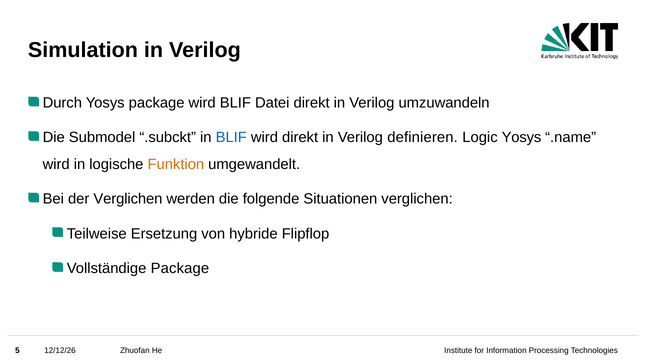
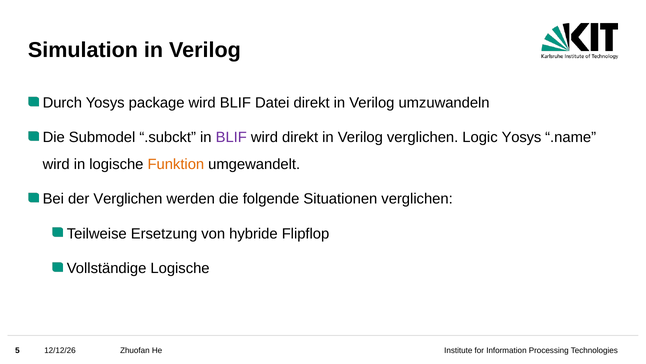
BLIF at (231, 137) colour: blue -> purple
Verilog definieren: definieren -> verglichen
Vollständige Package: Package -> Logische
